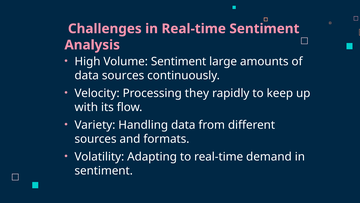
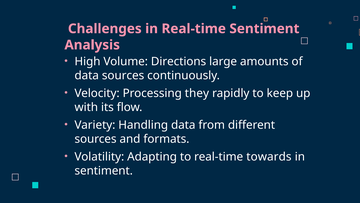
Volume Sentiment: Sentiment -> Directions
demand: demand -> towards
